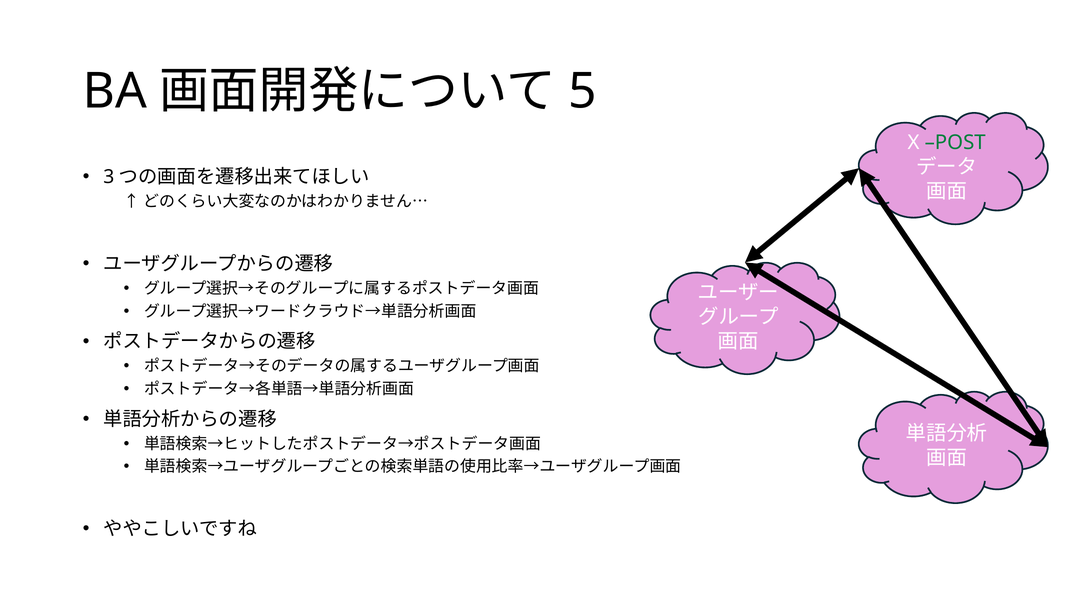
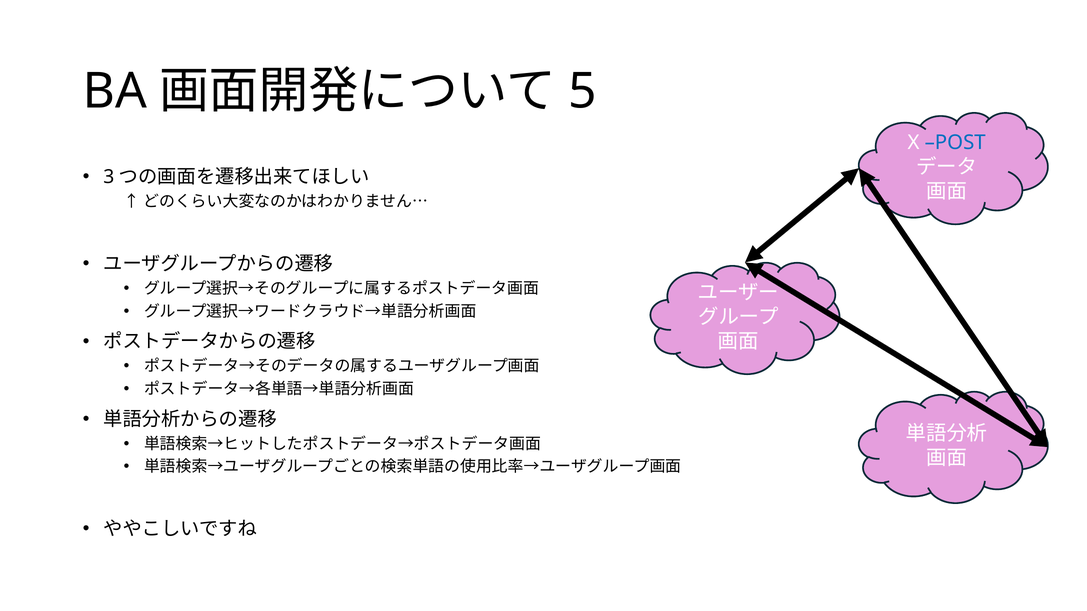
POST colour: green -> blue
